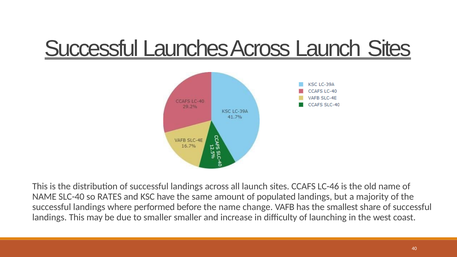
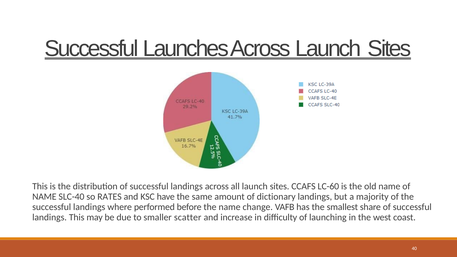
LC-46: LC-46 -> LC-60
populated: populated -> dictionary
smaller smaller: smaller -> scatter
